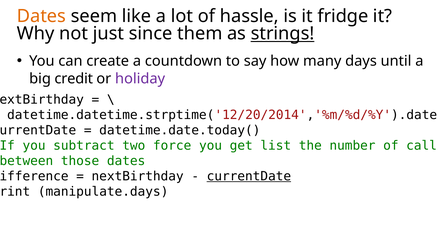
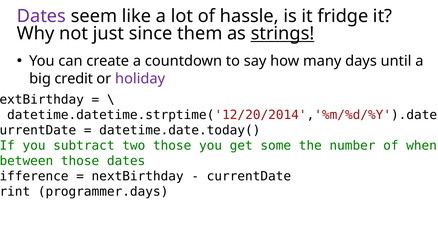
Dates at (41, 16) colour: orange -> purple
two force: force -> those
list: list -> some
call: call -> when
currentDate at (249, 176) underline: present -> none
manipulate.days: manipulate.days -> programmer.days
